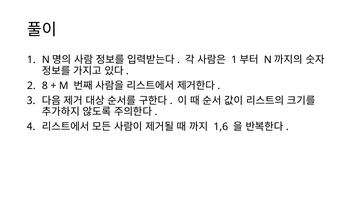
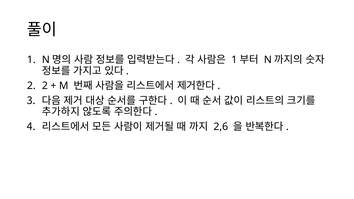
8 at (45, 86): 8 -> 2
1,6: 1,6 -> 2,6
